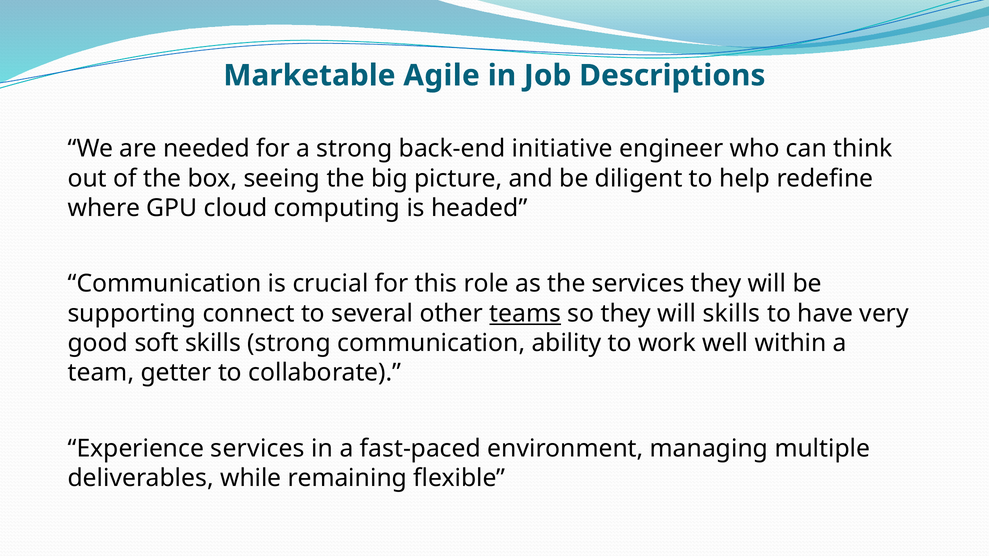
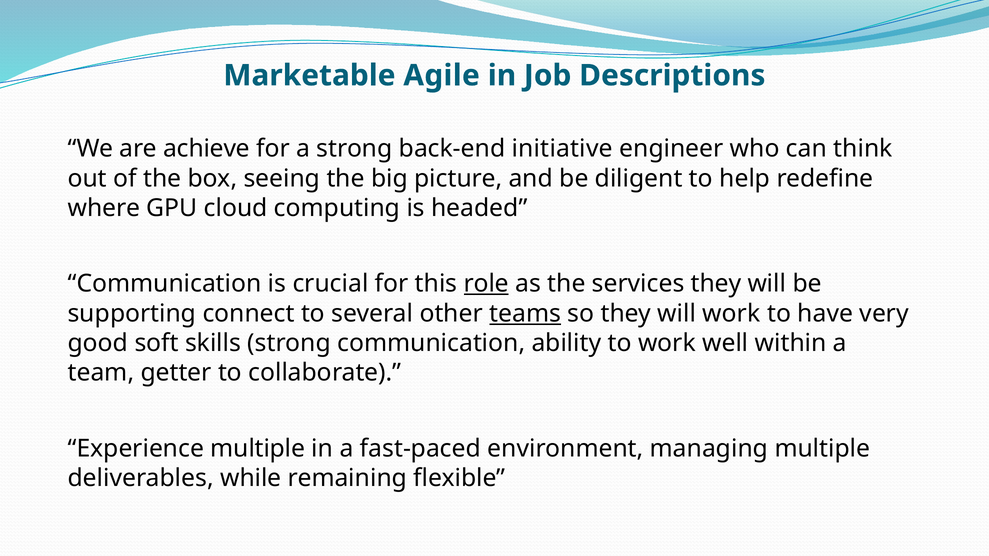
needed: needed -> achieve
role underline: none -> present
will skills: skills -> work
Experience services: services -> multiple
